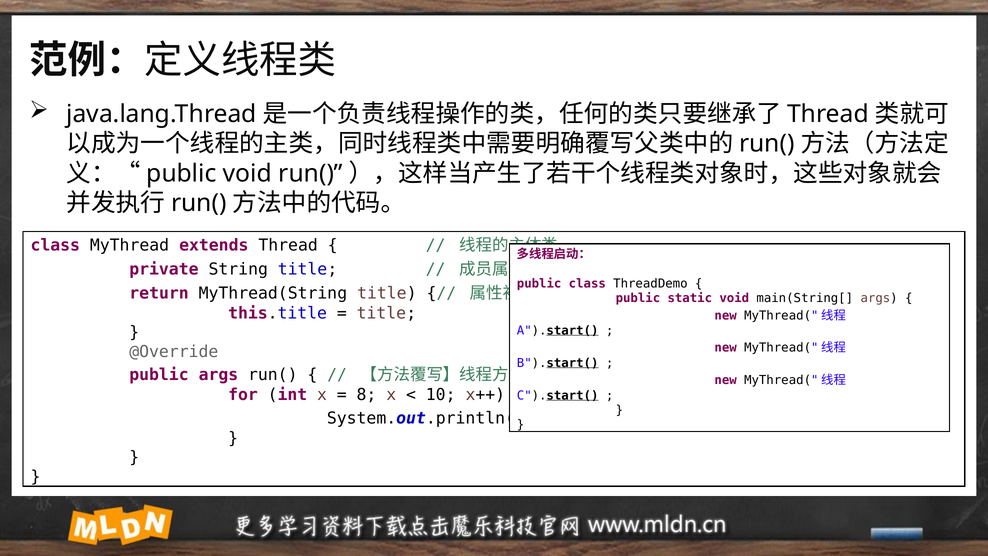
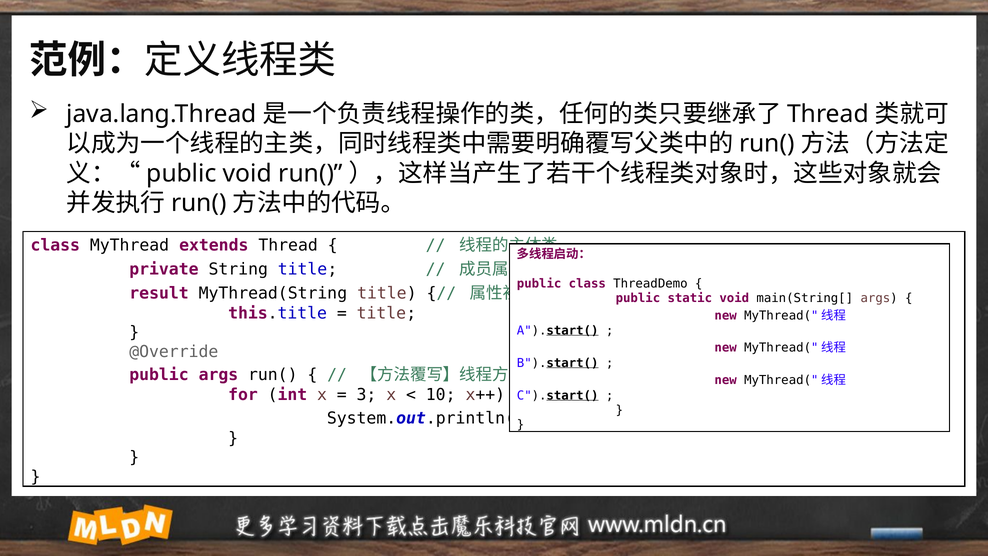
return: return -> result
8: 8 -> 3
